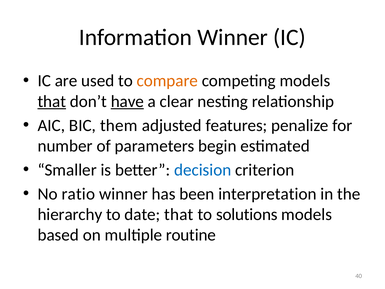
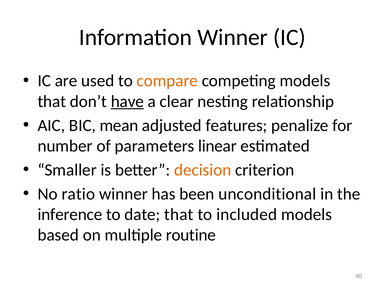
that at (52, 101) underline: present -> none
them: them -> mean
begin: begin -> linear
decision colour: blue -> orange
interpretation: interpretation -> unconditional
hierarchy: hierarchy -> inference
solutions: solutions -> included
